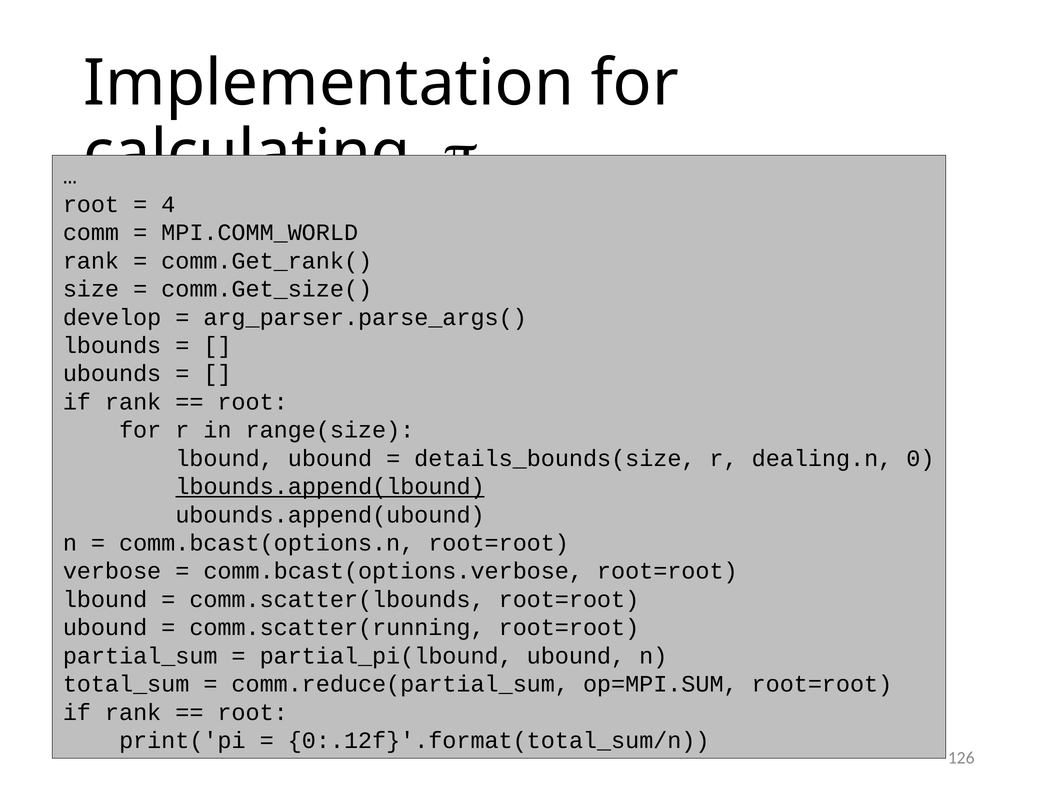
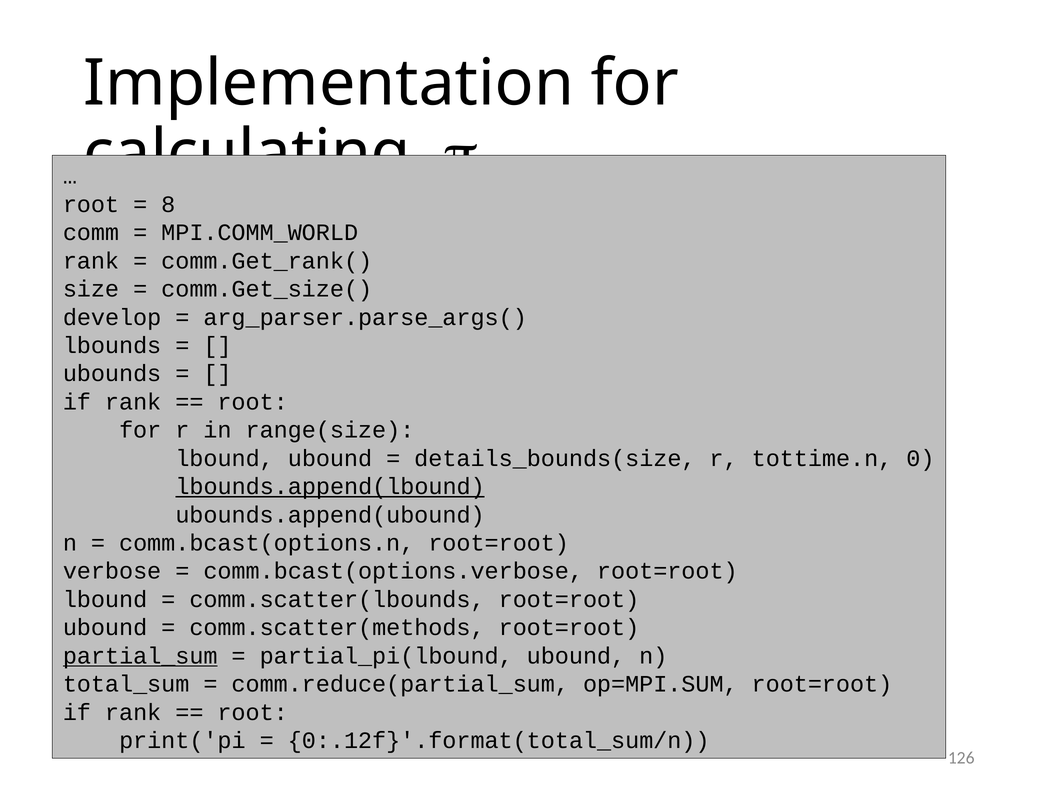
4: 4 -> 8
dealing.n: dealing.n -> tottime.n
comm.scatter(running: comm.scatter(running -> comm.scatter(methods
partial_sum underline: none -> present
